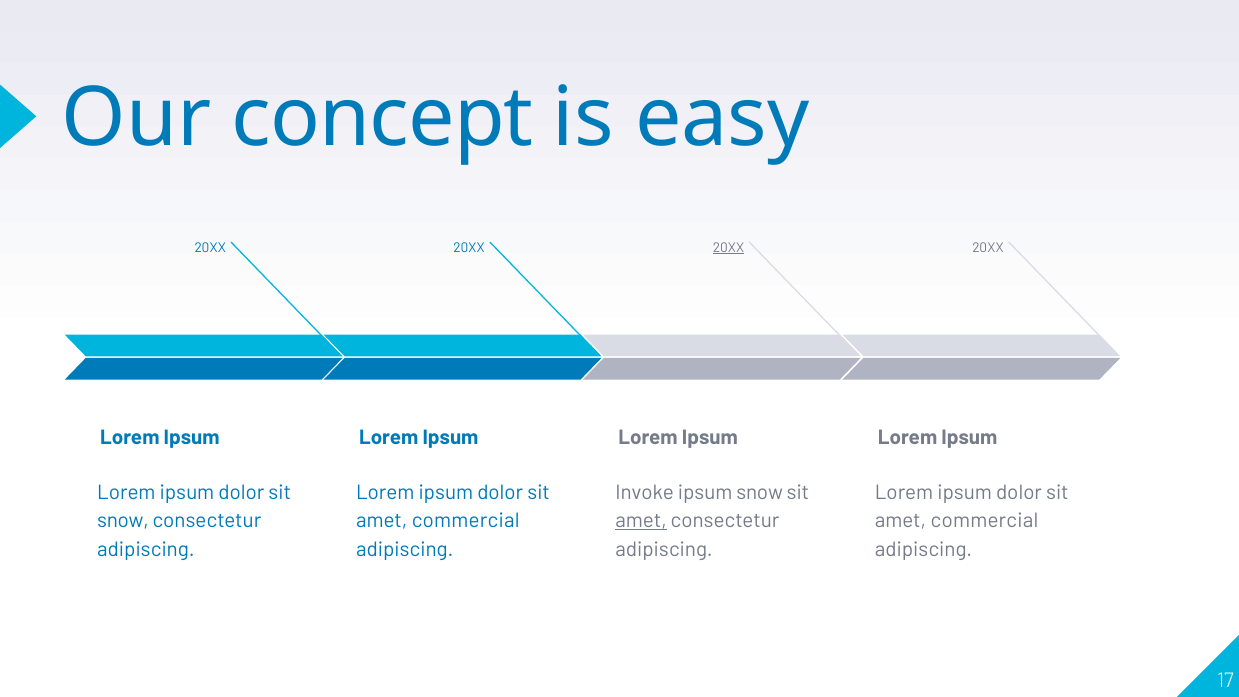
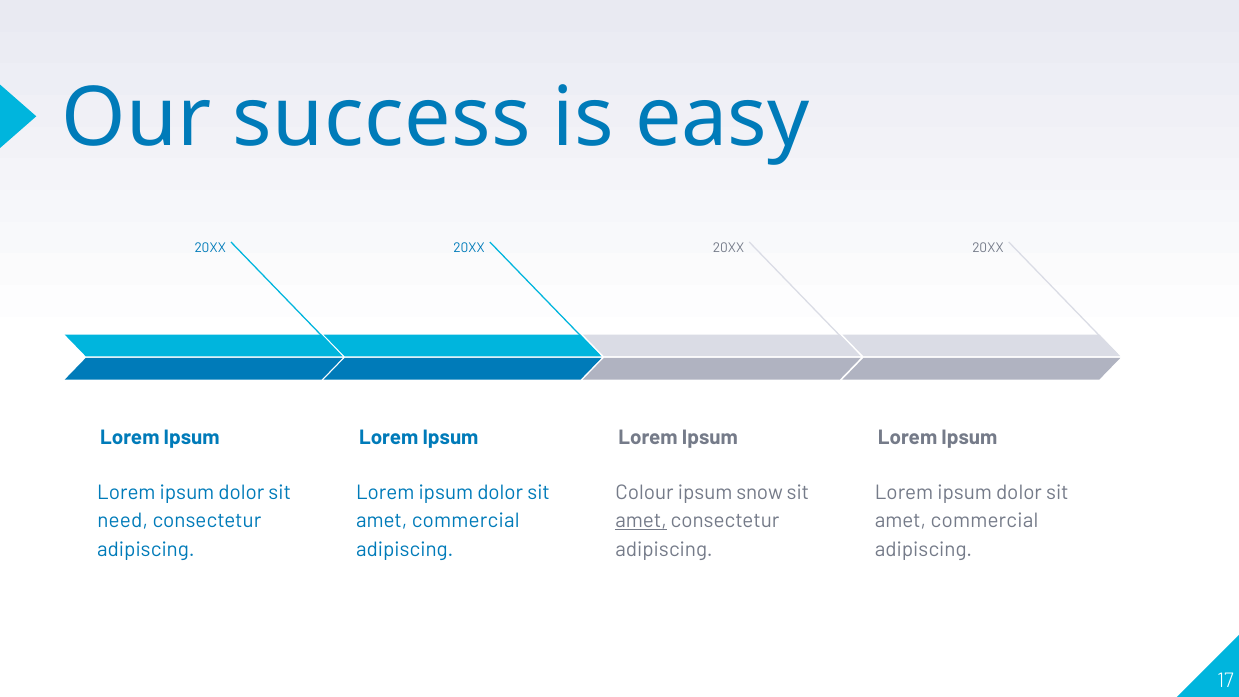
concept: concept -> success
20XX at (728, 248) underline: present -> none
Invoke: Invoke -> Colour
snow at (123, 521): snow -> need
